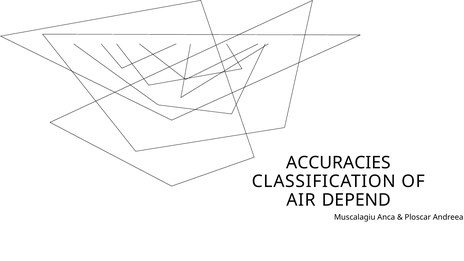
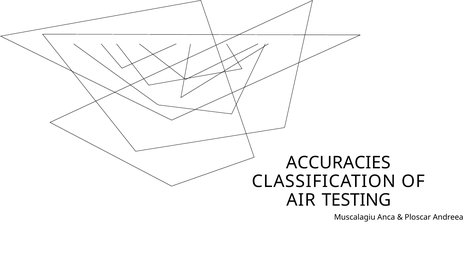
DEPEND: DEPEND -> TESTING
